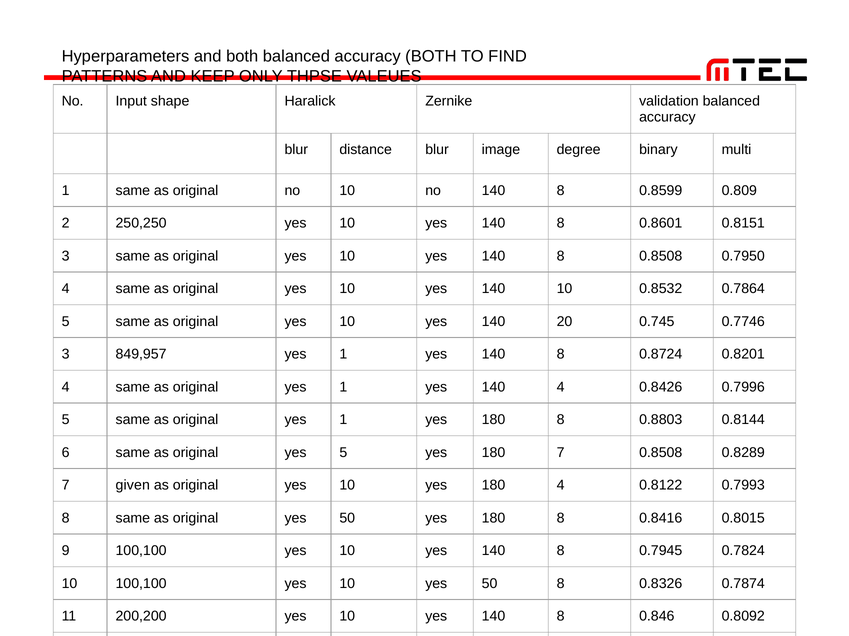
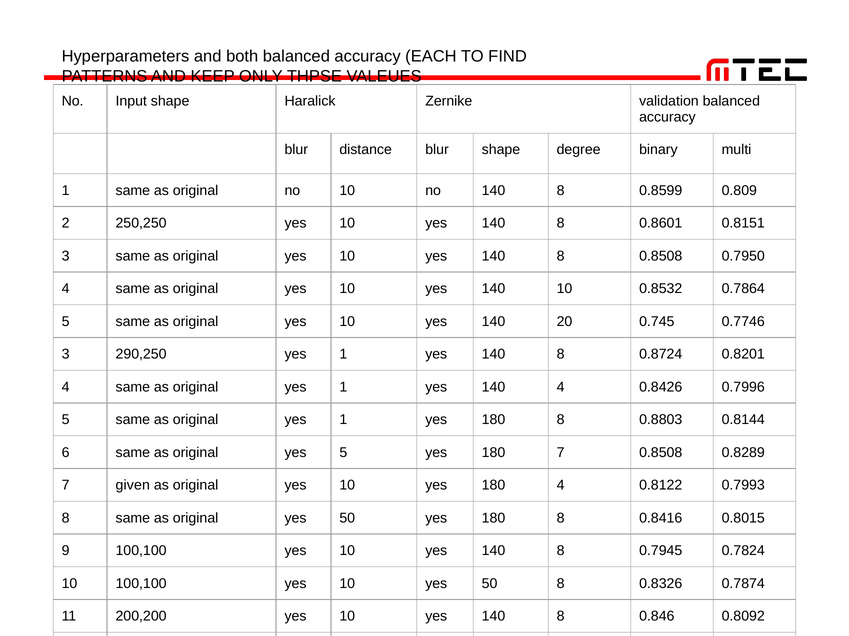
accuracy BOTH: BOTH -> EACH
blur image: image -> shape
849,957: 849,957 -> 290,250
